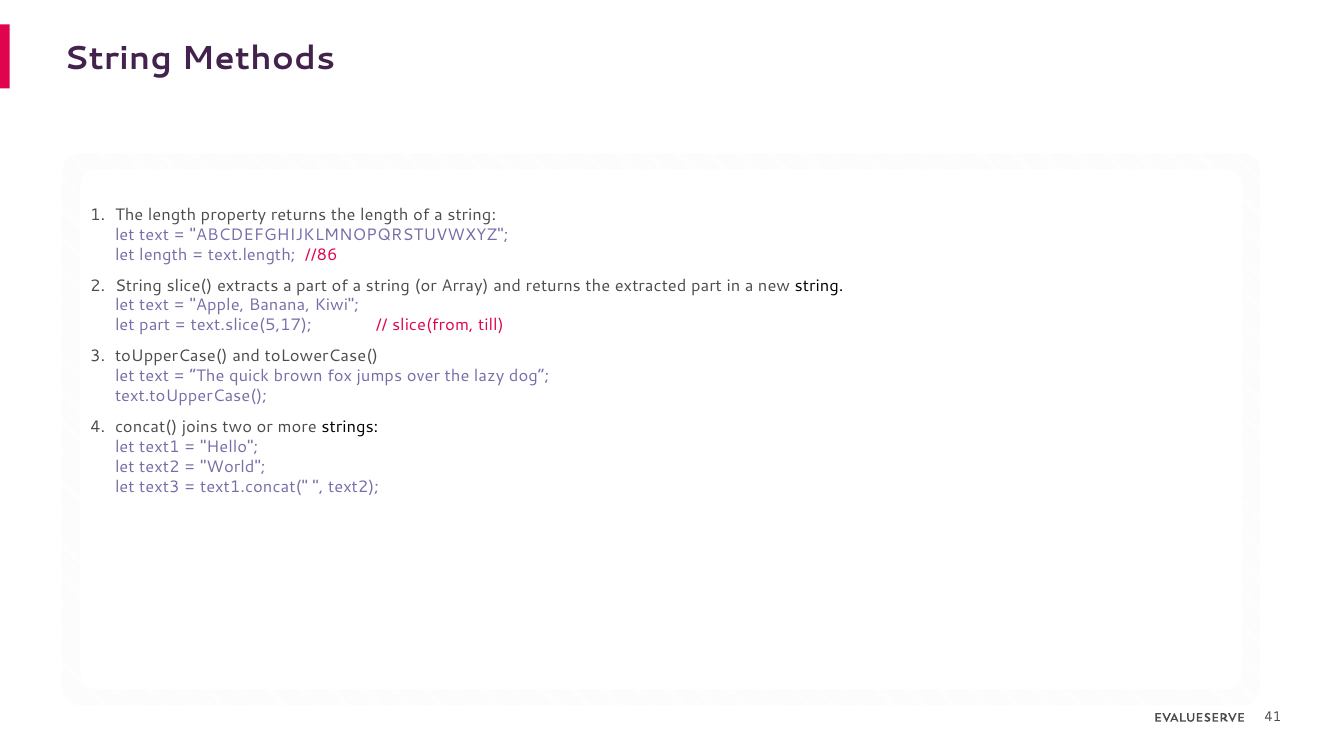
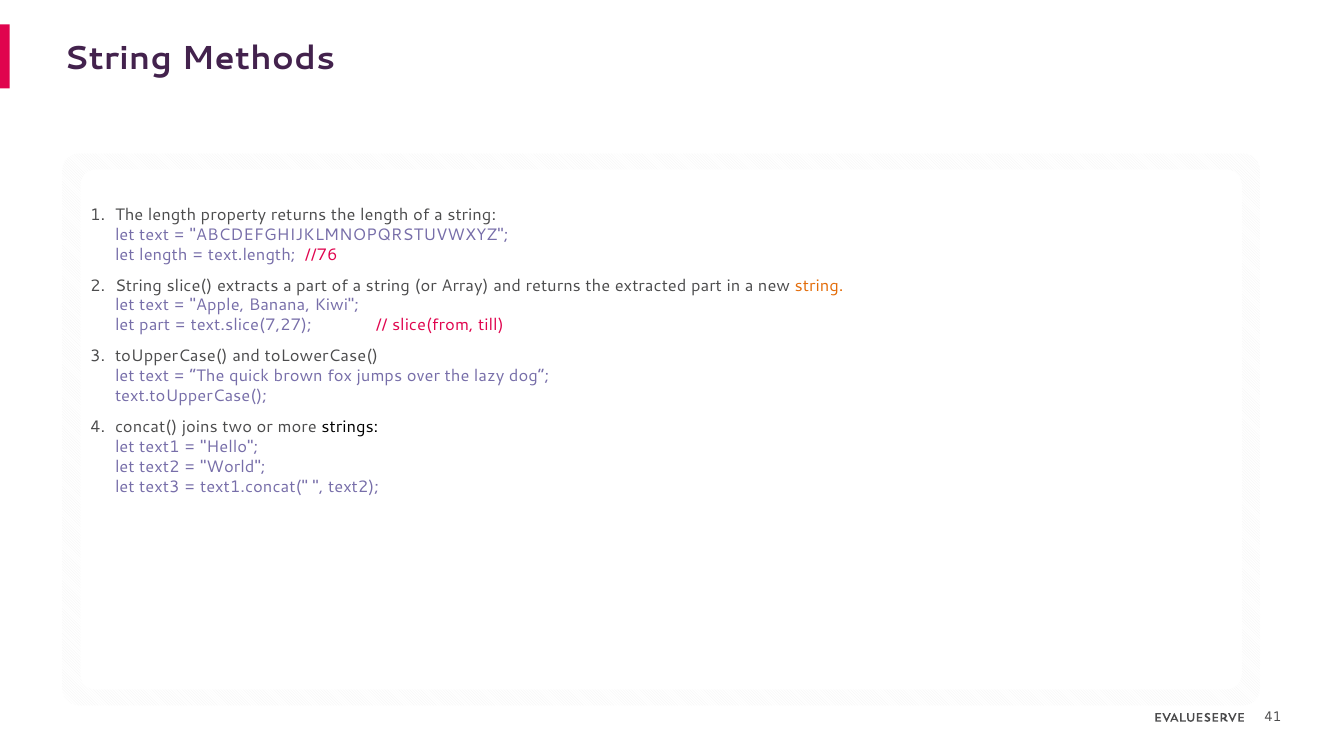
//86: //86 -> //76
string at (819, 286) colour: black -> orange
text.slice(5,17: text.slice(5,17 -> text.slice(7,27
